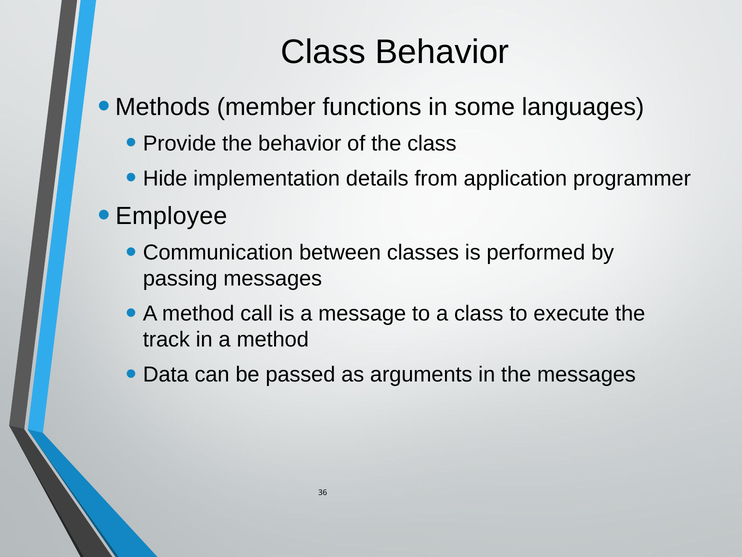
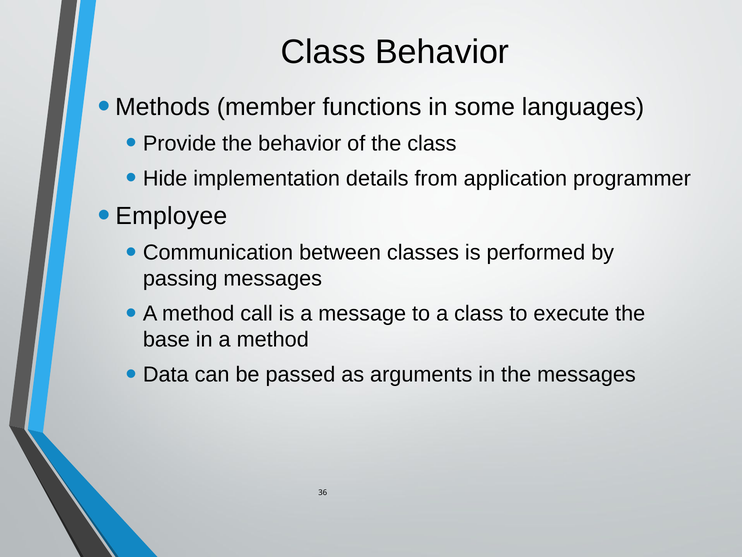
track: track -> base
